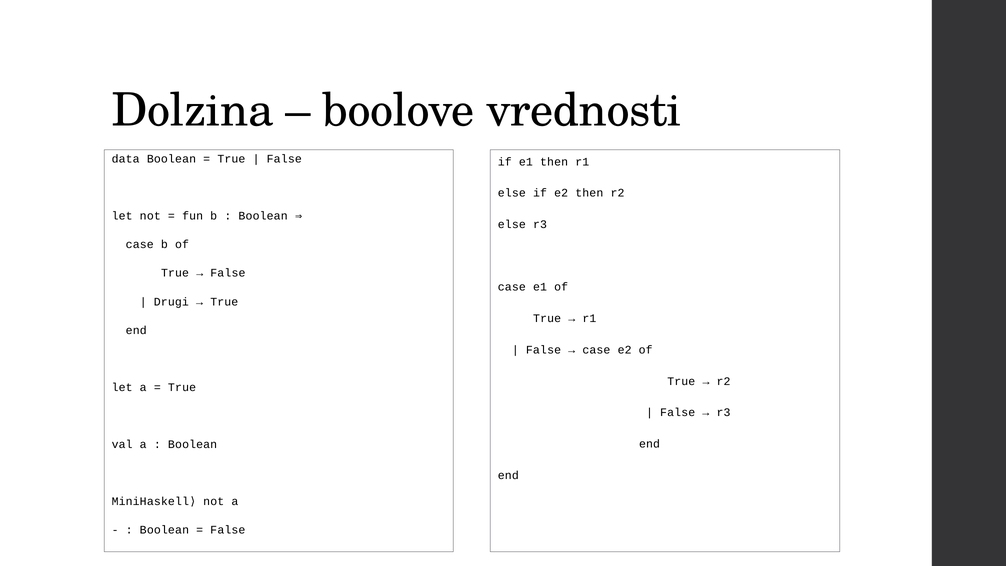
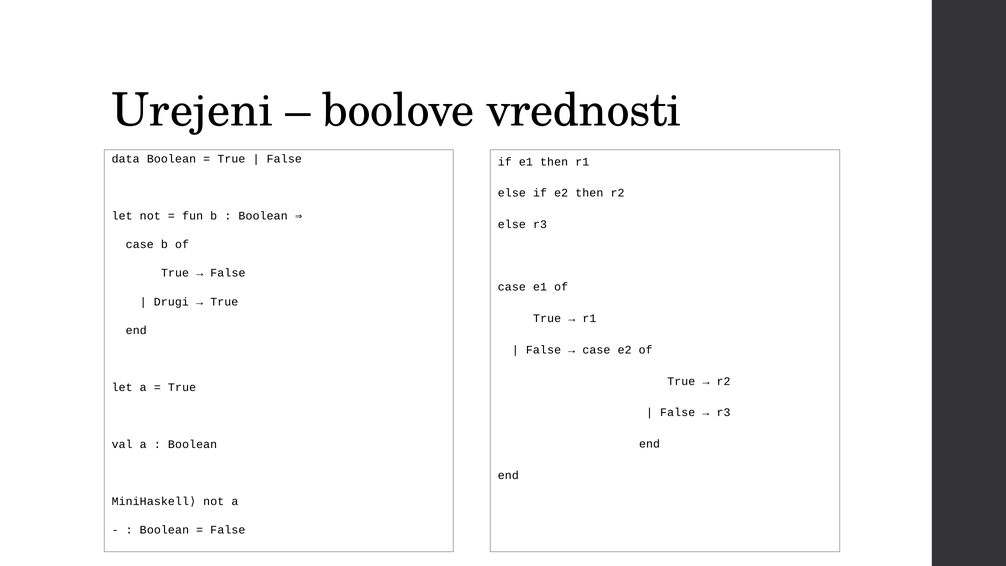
Dolzina: Dolzina -> Urejeni
